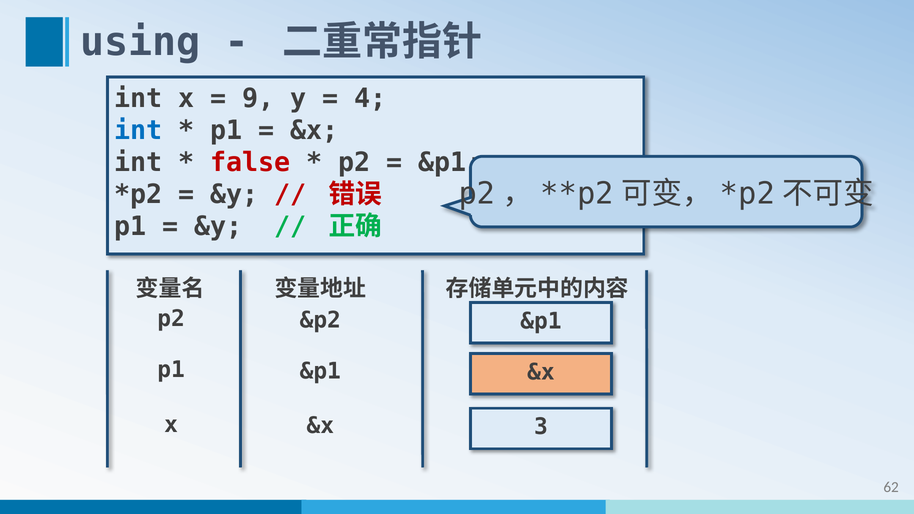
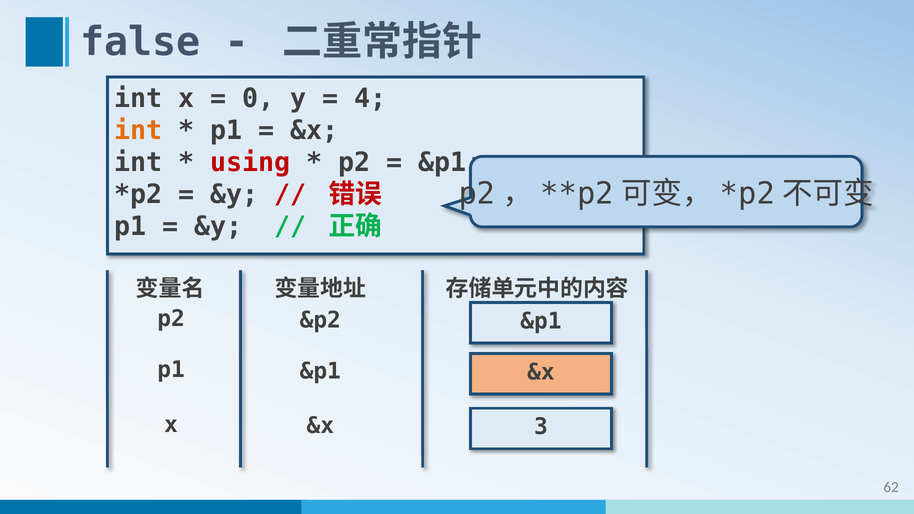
using: using -> false
9: 9 -> 0
int at (138, 130) colour: blue -> orange
false: false -> using
